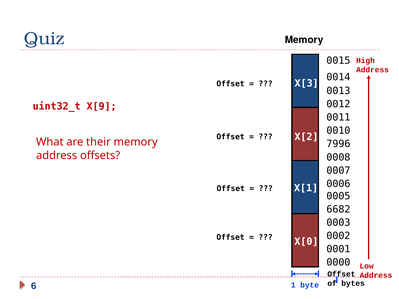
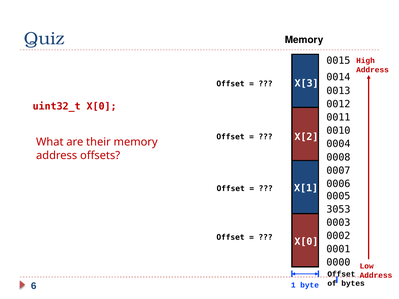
uint32_t X[9: X[9 -> X[0
7996: 7996 -> 0004
6682: 6682 -> 3053
